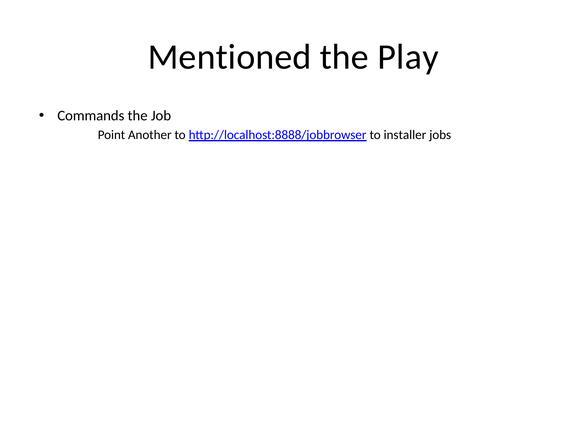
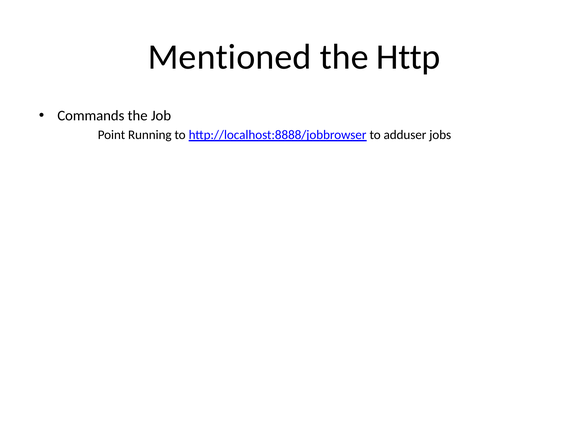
Play: Play -> Http
Another: Another -> Running
installer: installer -> adduser
